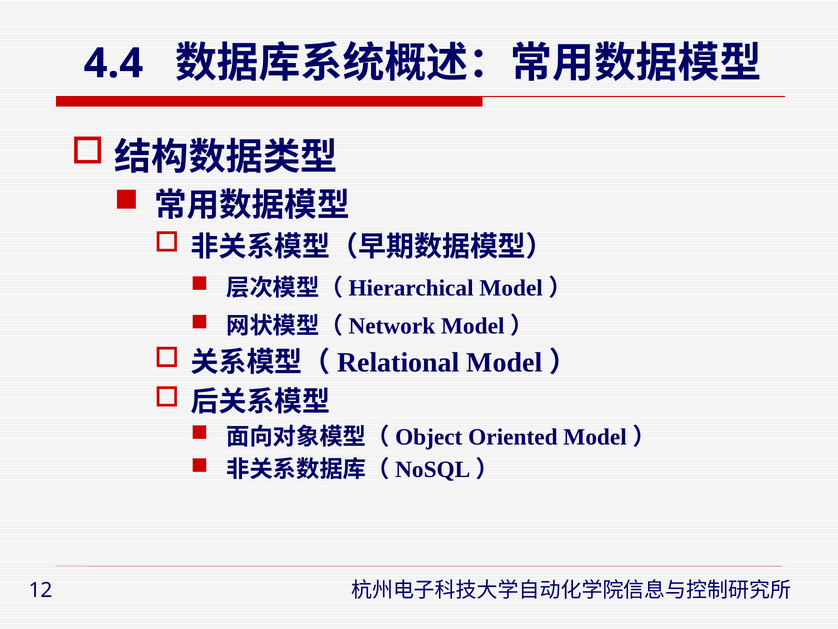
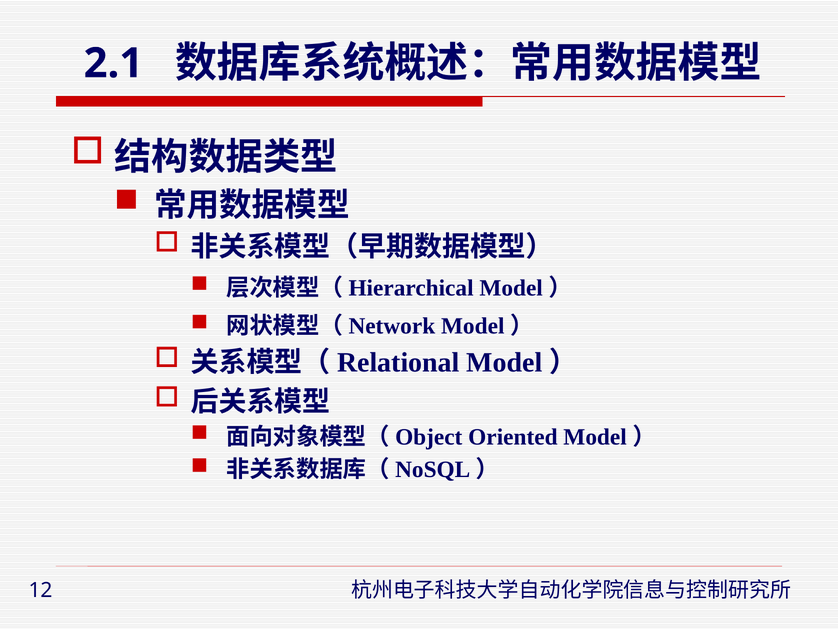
4.4: 4.4 -> 2.1
